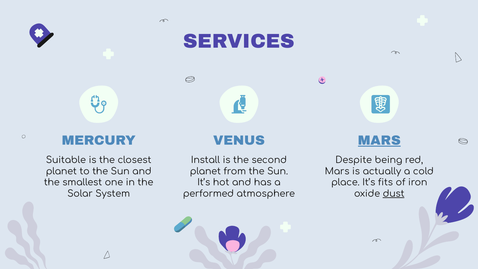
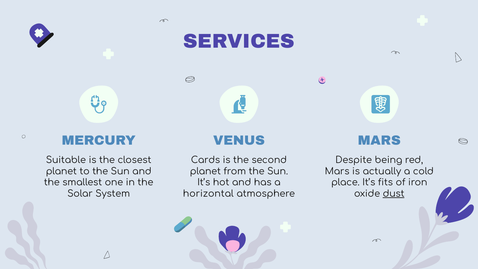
MARS at (379, 140) underline: present -> none
Install: Install -> Cards
performed: performed -> horizontal
